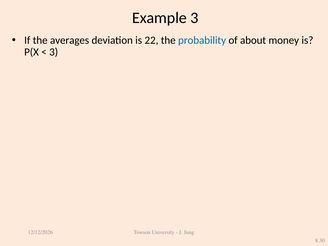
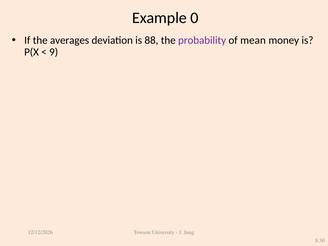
Example 3: 3 -> 0
22: 22 -> 88
probability colour: blue -> purple
about: about -> mean
3 at (54, 52): 3 -> 9
